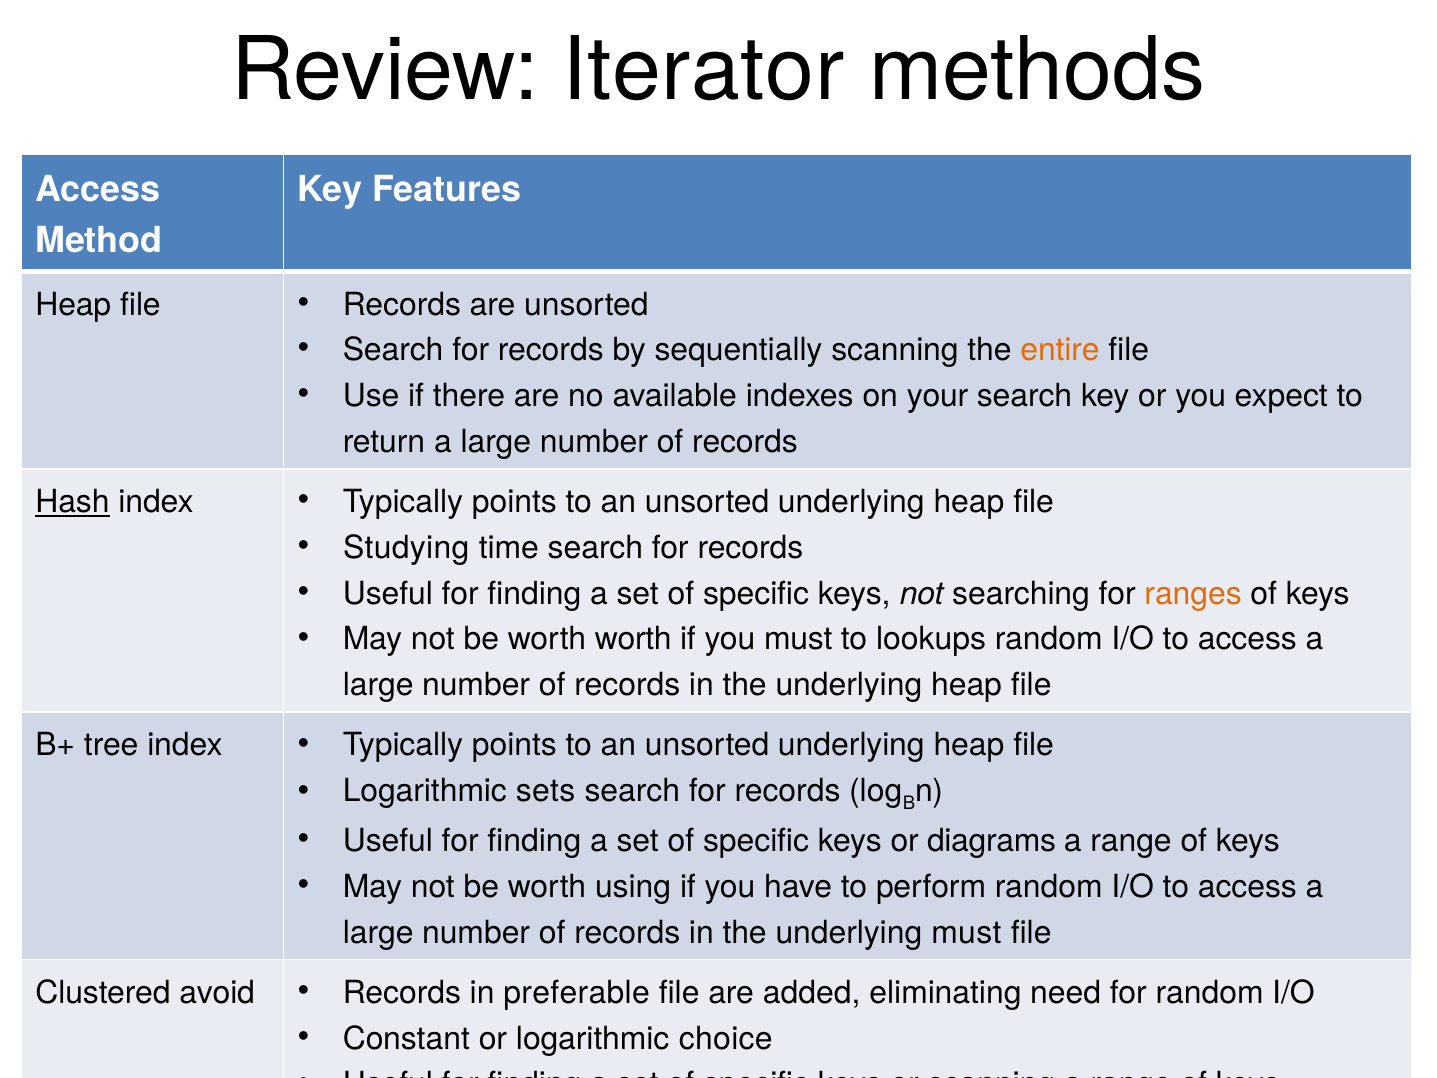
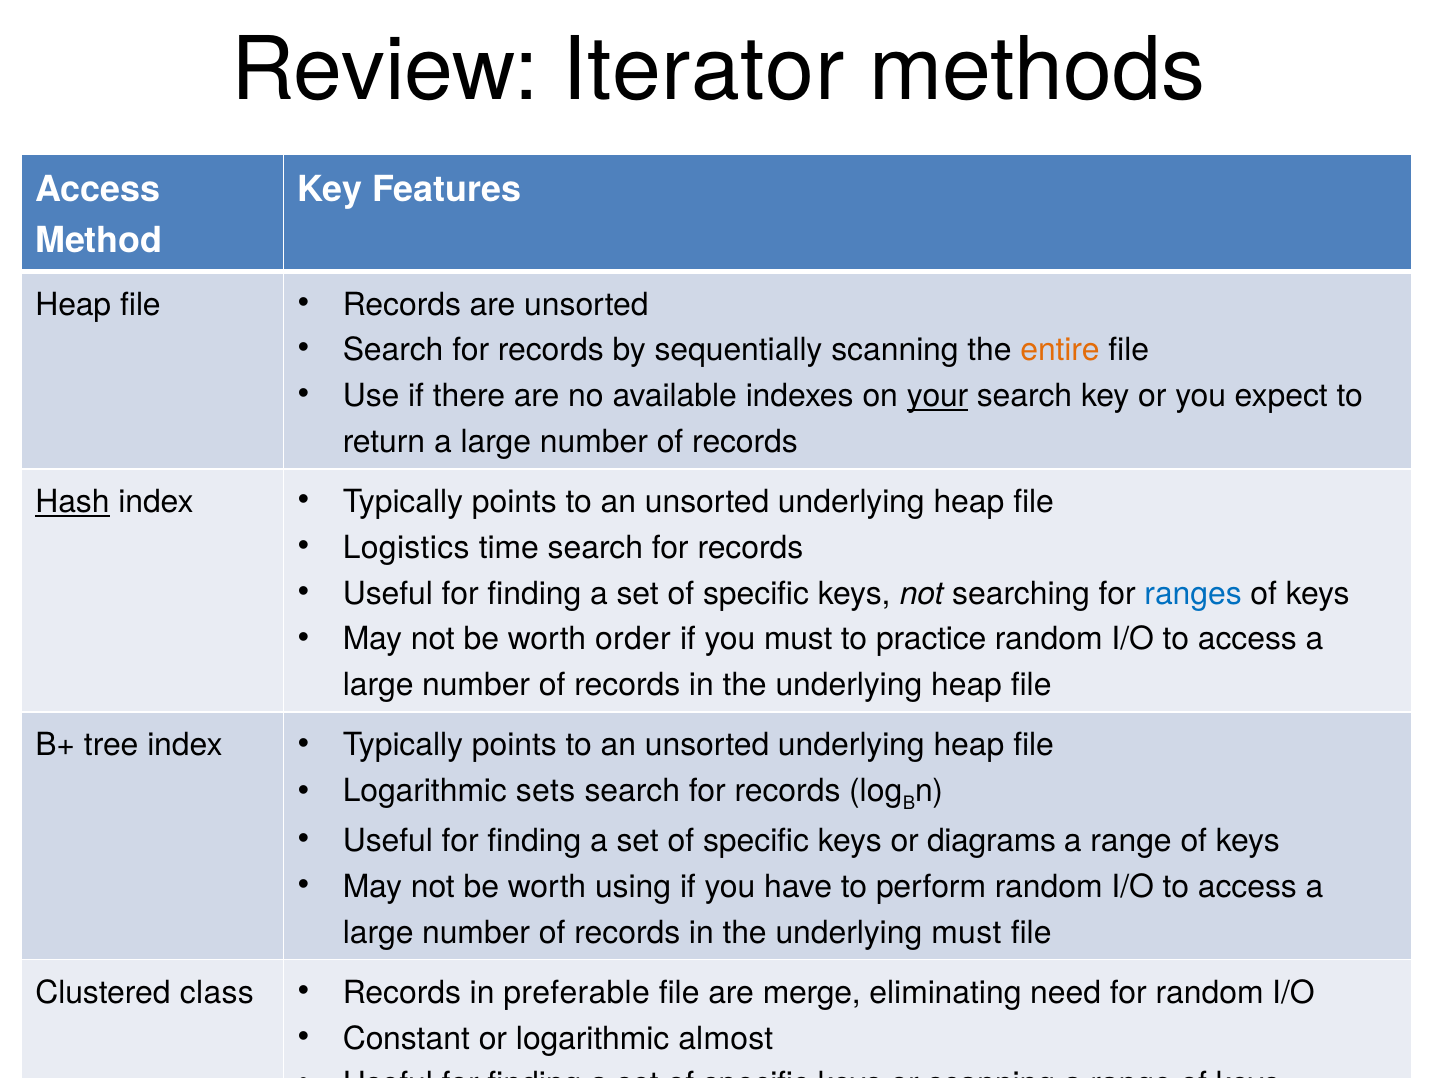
your underline: none -> present
Studying: Studying -> Logistics
ranges colour: orange -> blue
worth worth: worth -> order
lookups: lookups -> practice
Clustered avoid: avoid -> class
added: added -> merge
choice: choice -> almost
